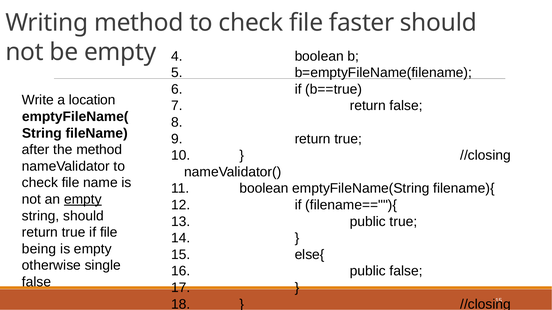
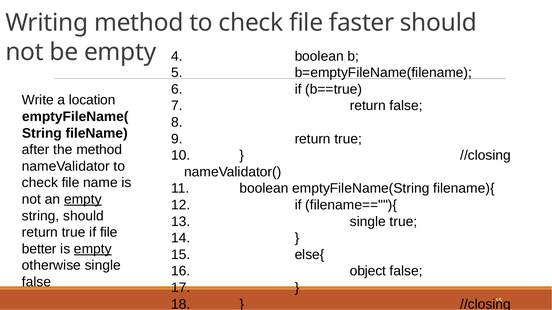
public at (368, 222): public -> single
being: being -> better
empty at (93, 249) underline: none -> present
public at (368, 272): public -> object
